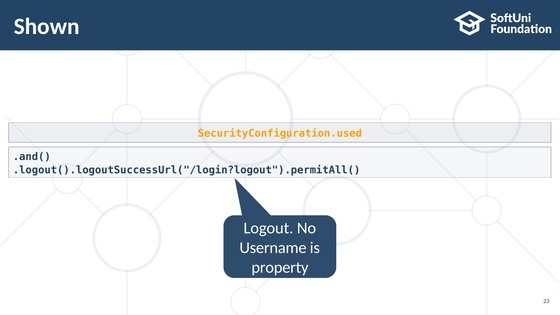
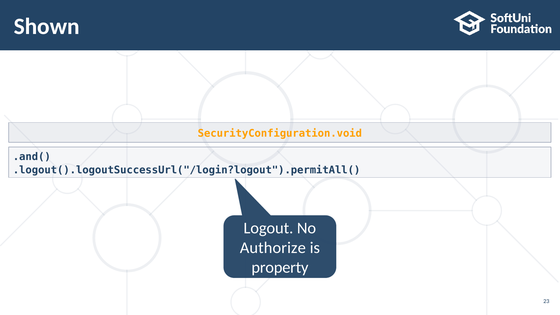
SecurityConfiguration.used: SecurityConfiguration.used -> SecurityConfiguration.void
Username: Username -> Authorize
